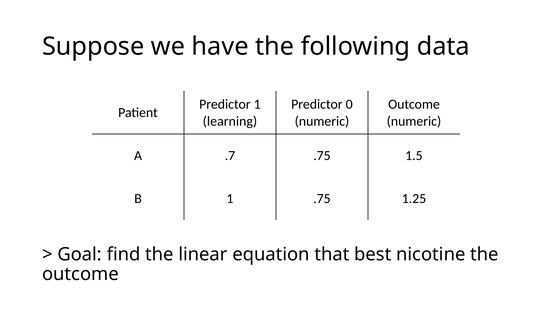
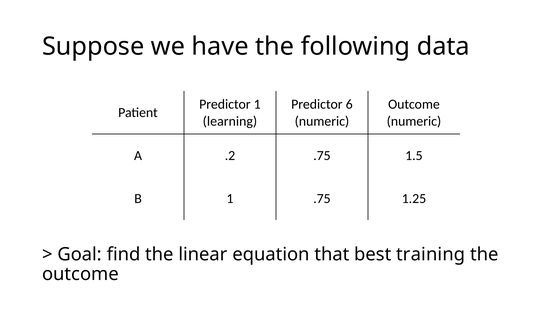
0: 0 -> 6
.7: .7 -> .2
nicotine: nicotine -> training
